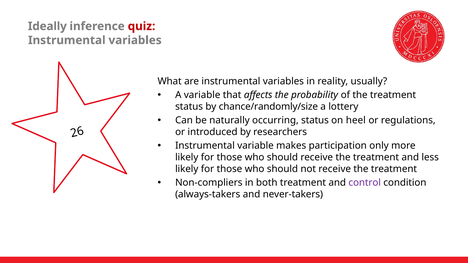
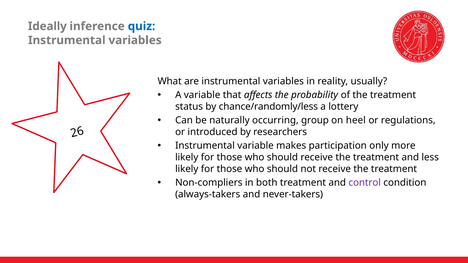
quiz colour: red -> blue
chance/randomly/size: chance/randomly/size -> chance/randomly/less
occurring status: status -> group
